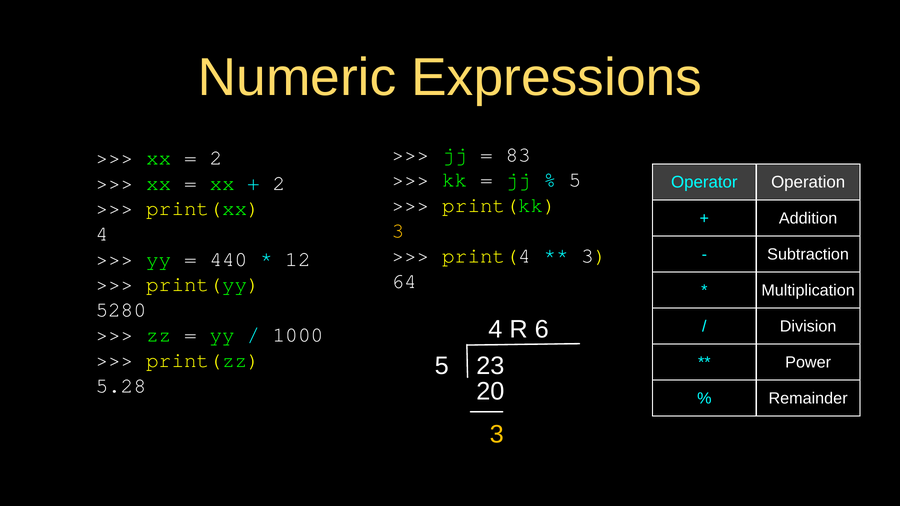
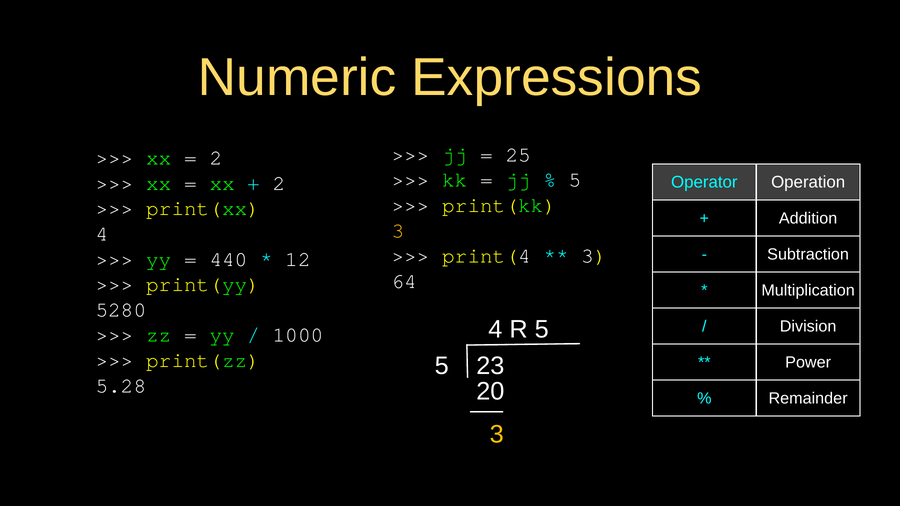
83: 83 -> 25
R 6: 6 -> 5
